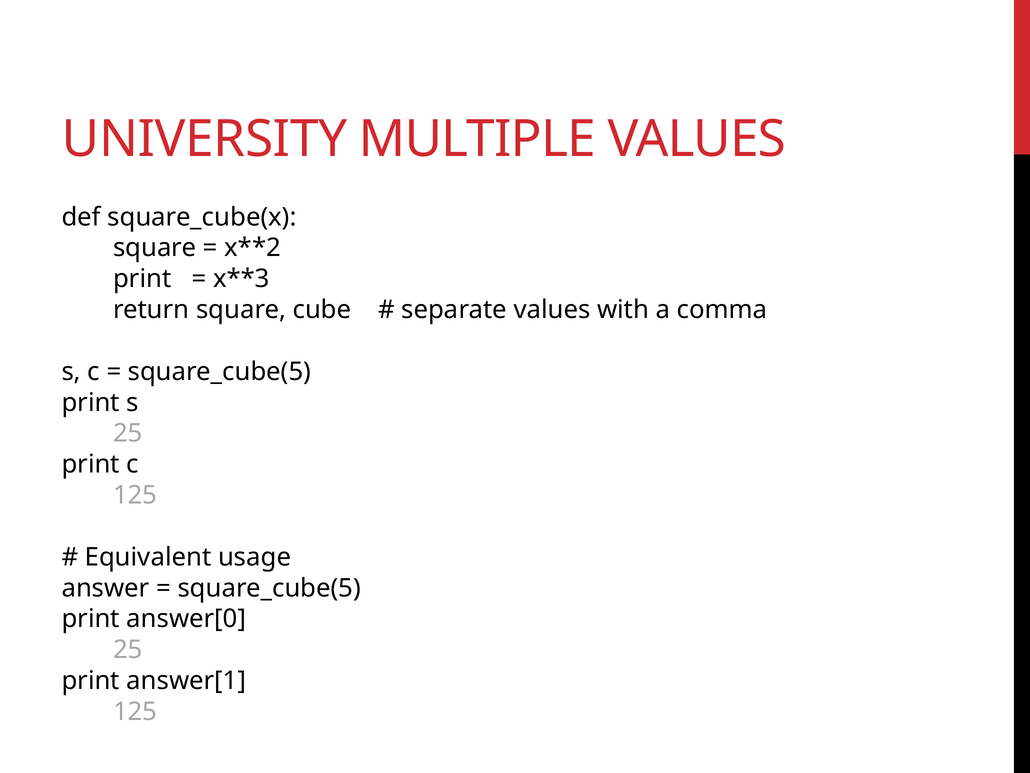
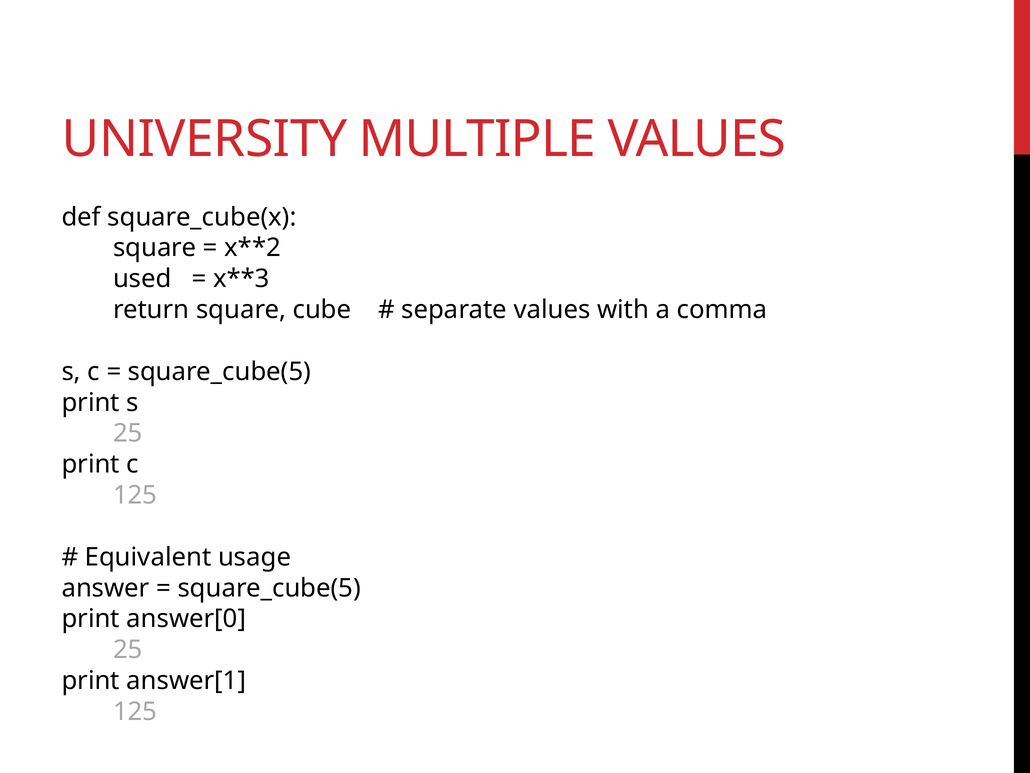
print at (142, 279): print -> used
